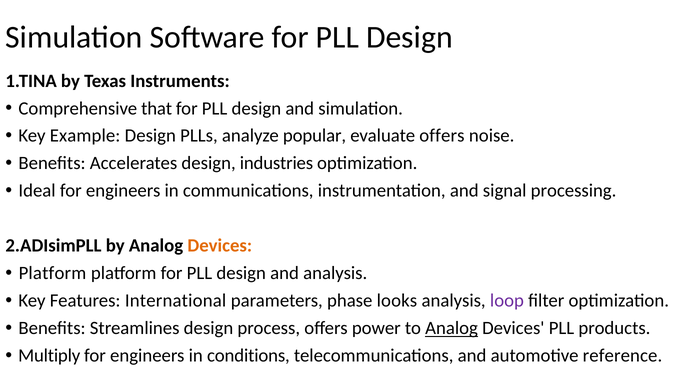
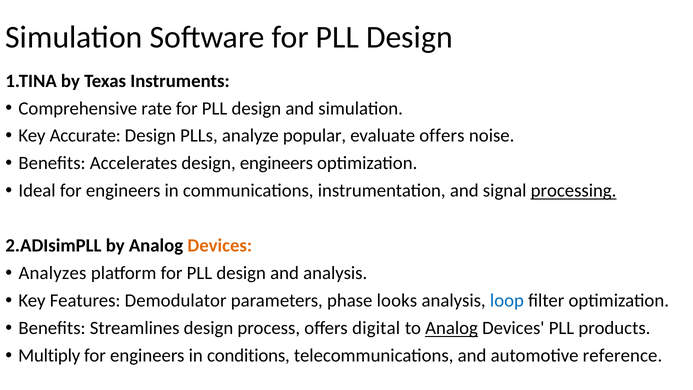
that: that -> rate
Example: Example -> Accurate
design industries: industries -> engineers
processing underline: none -> present
Platform at (52, 273): Platform -> Analyzes
International: International -> Demodulator
loop colour: purple -> blue
power: power -> digital
